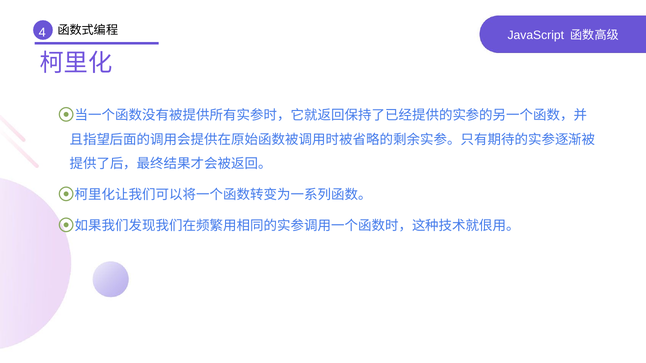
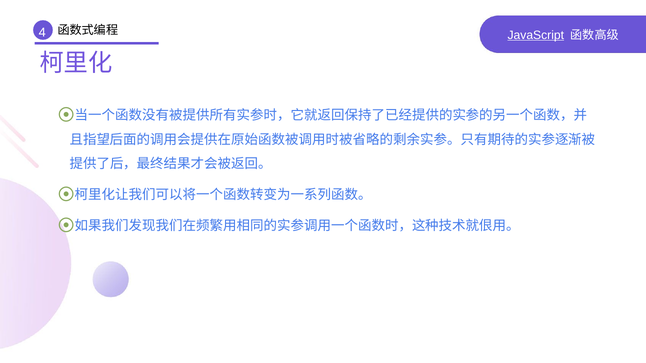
JavaScript underline: none -> present
